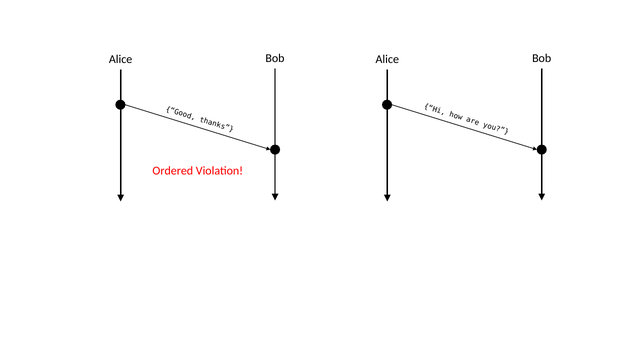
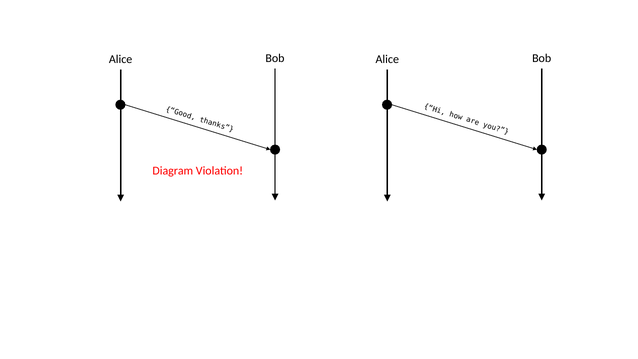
Ordered: Ordered -> Diagram
